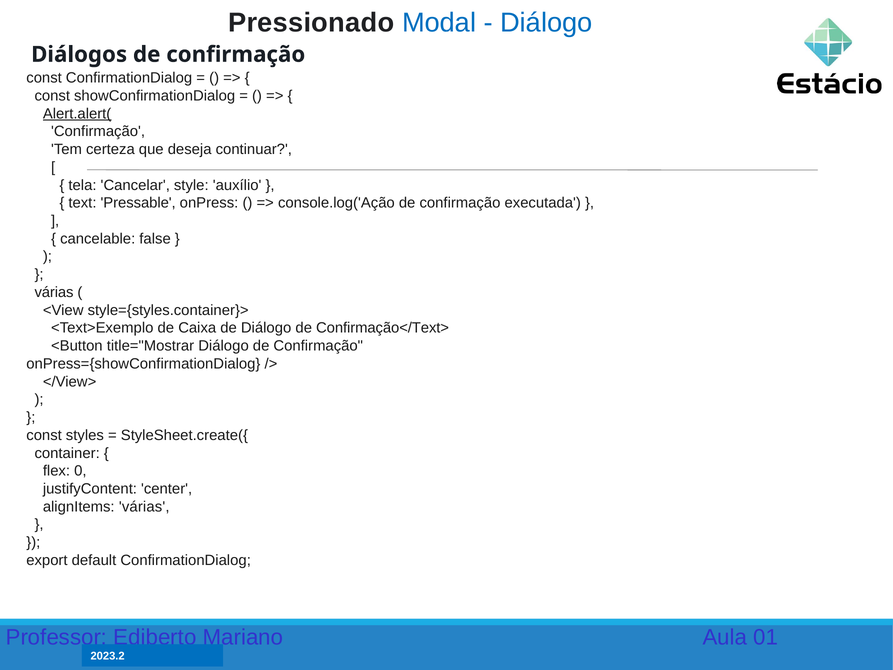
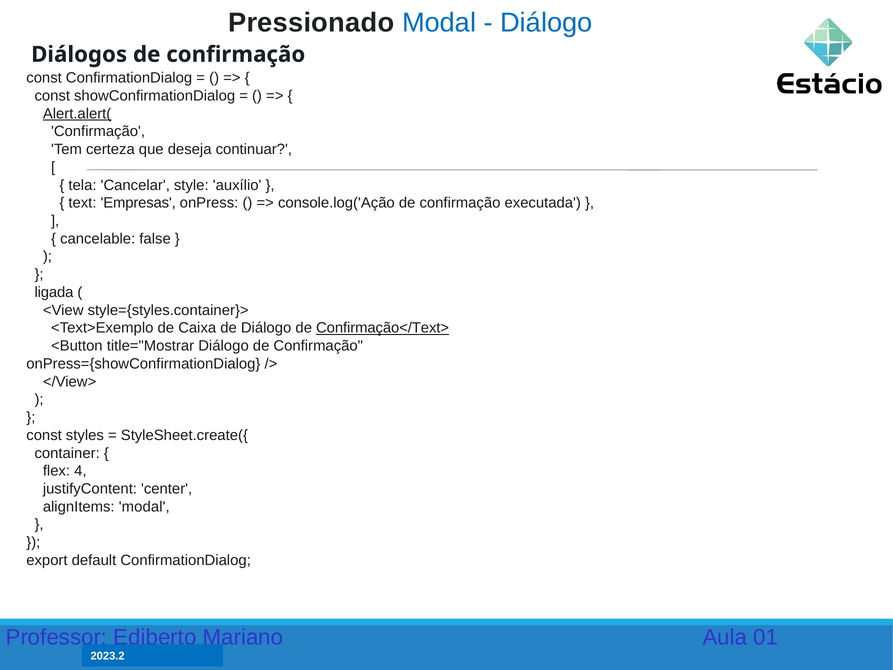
Pressable: Pressable -> Empresas
várias at (54, 292): várias -> ligada
Confirmação</Text> underline: none -> present
0: 0 -> 4
alignItems várias: várias -> modal
